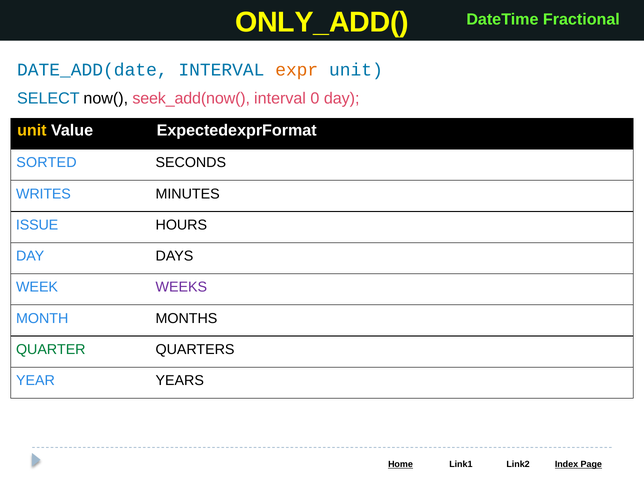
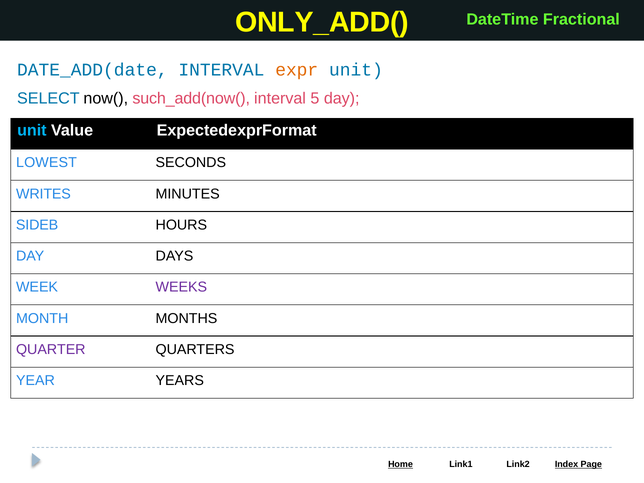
seek_add(now(: seek_add(now( -> such_add(now(
0: 0 -> 5
unit at (32, 131) colour: yellow -> light blue
SORTED: SORTED -> LOWEST
ISSUE: ISSUE -> SIDEB
QUARTER colour: green -> purple
